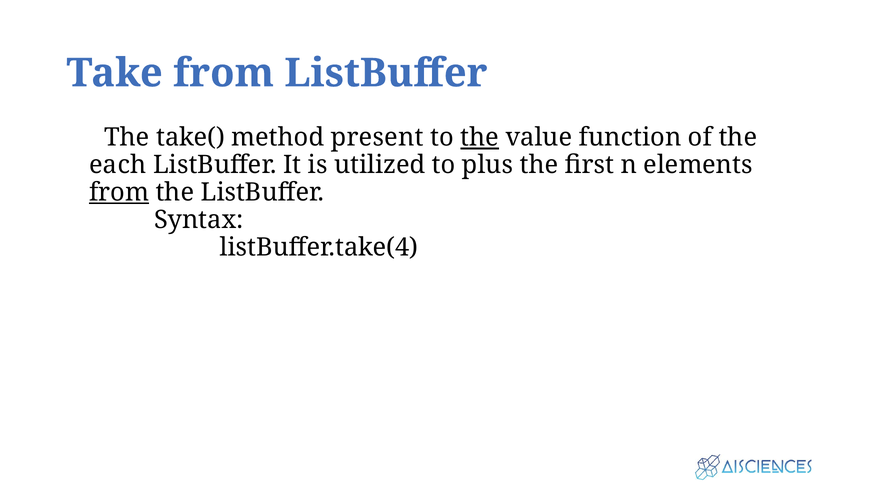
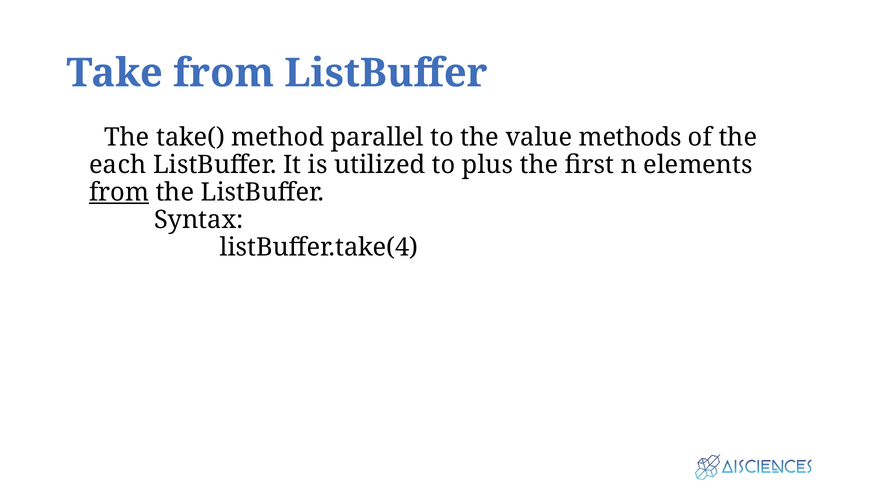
present: present -> parallel
the at (480, 138) underline: present -> none
function: function -> methods
